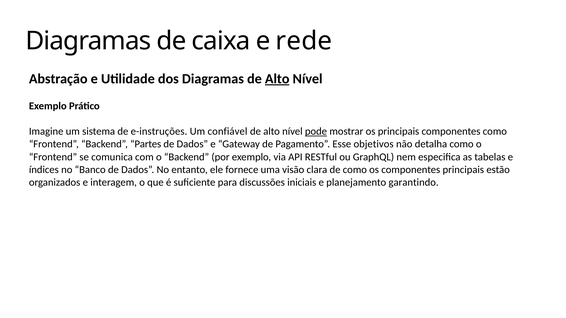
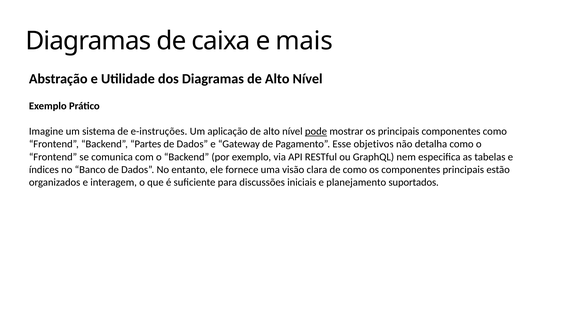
rede: rede -> mais
Alto at (277, 79) underline: present -> none
confiável: confiável -> aplicação
garantindo: garantindo -> suportados
